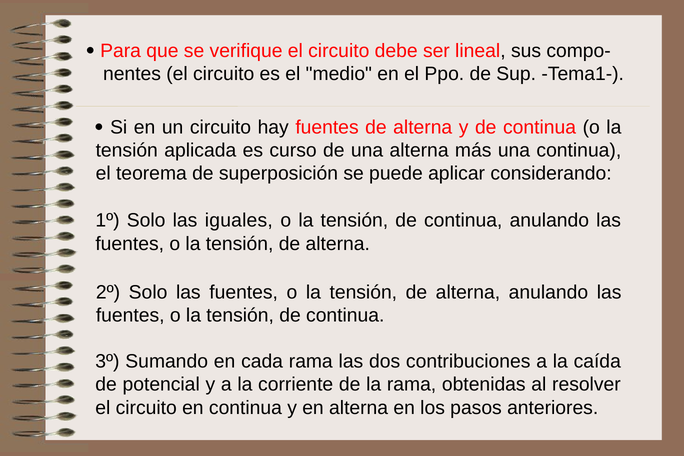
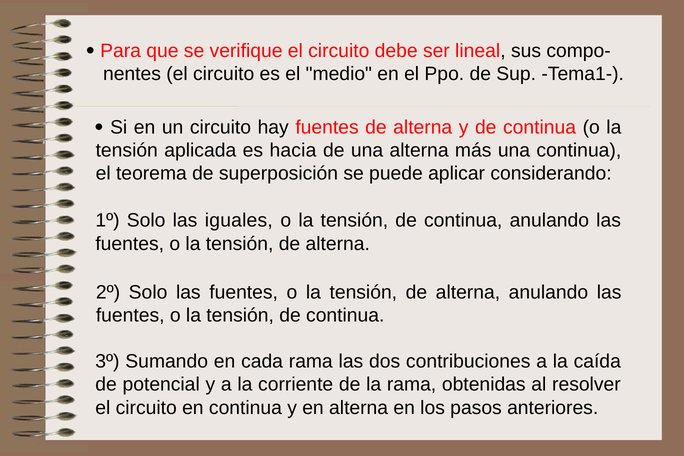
curso: curso -> hacia
